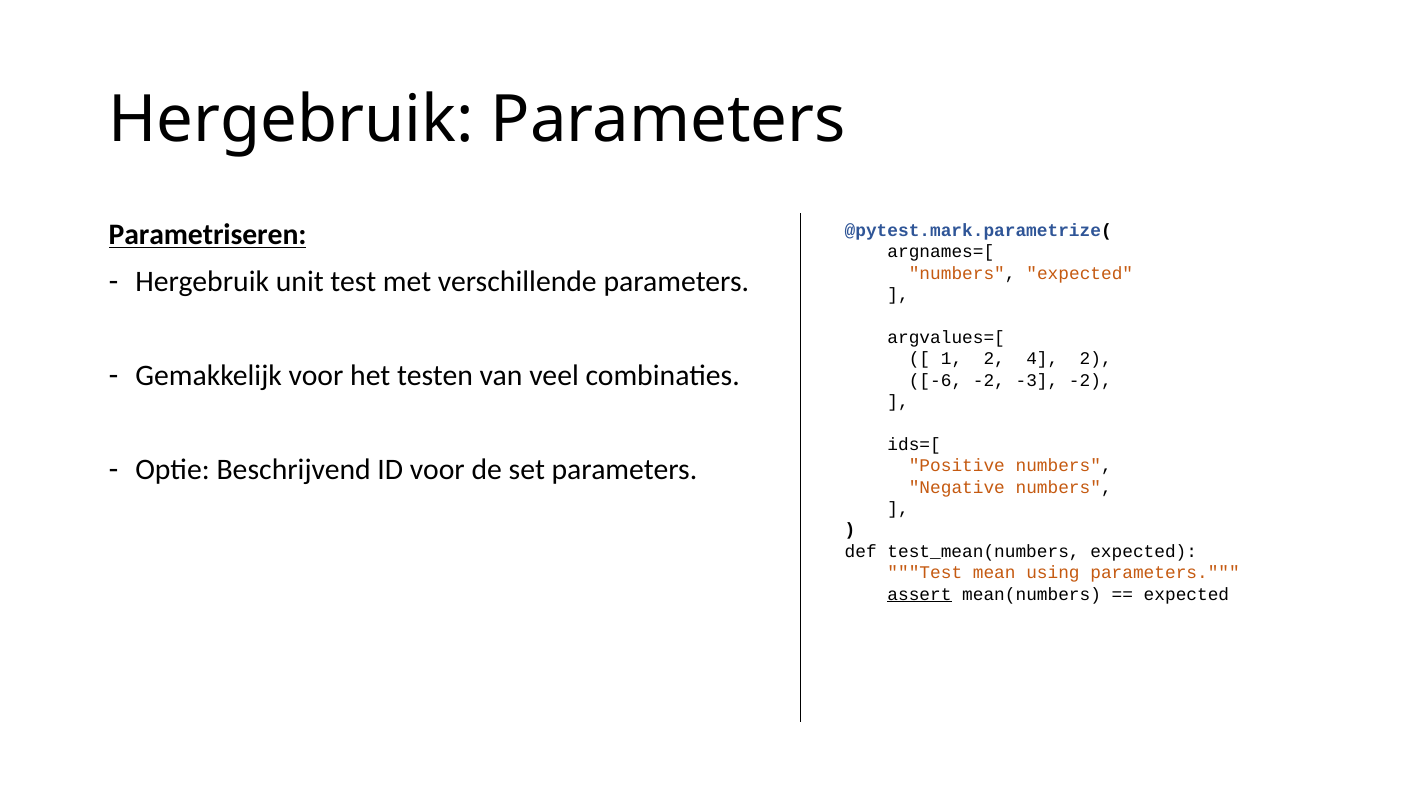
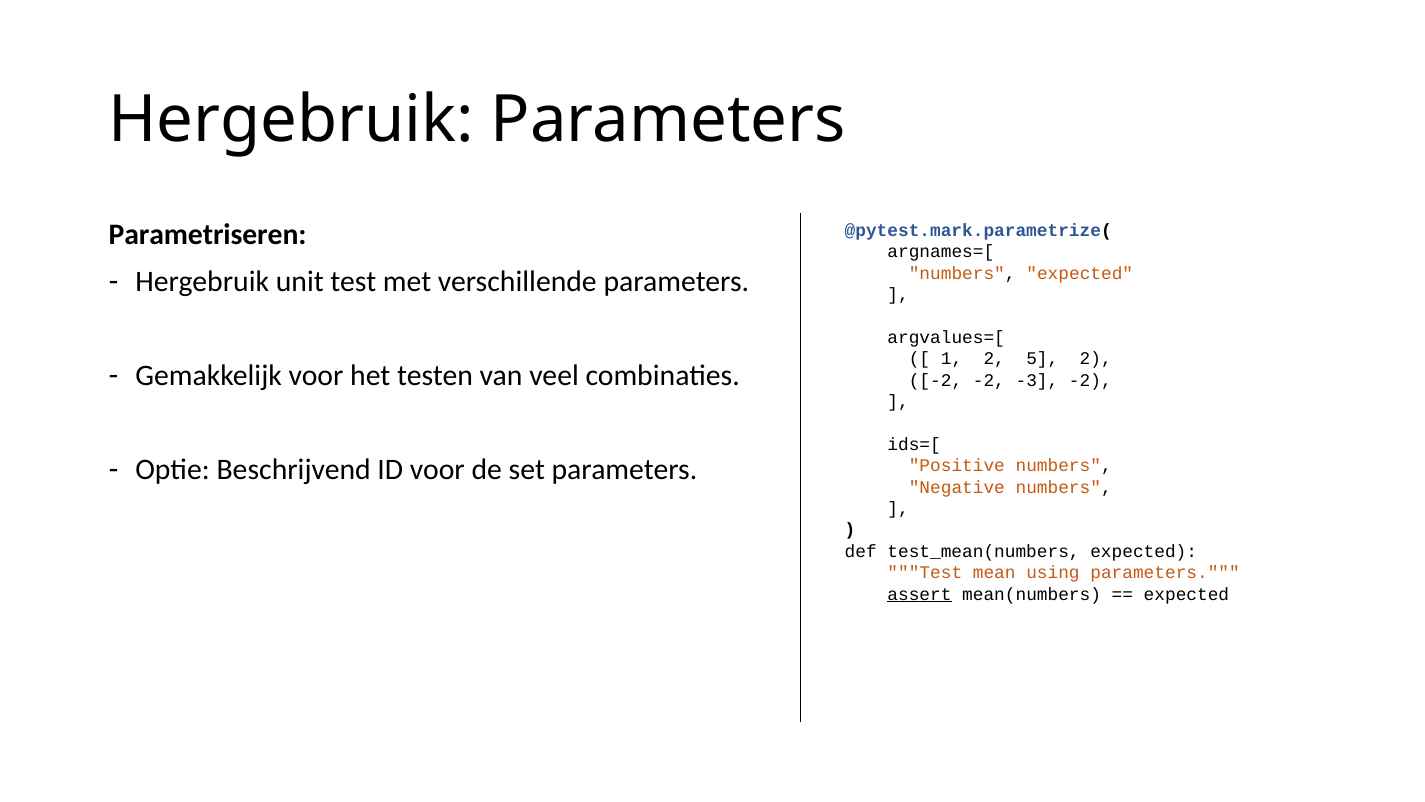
Parametriseren underline: present -> none
4: 4 -> 5
-6 at (936, 380): -6 -> -2
